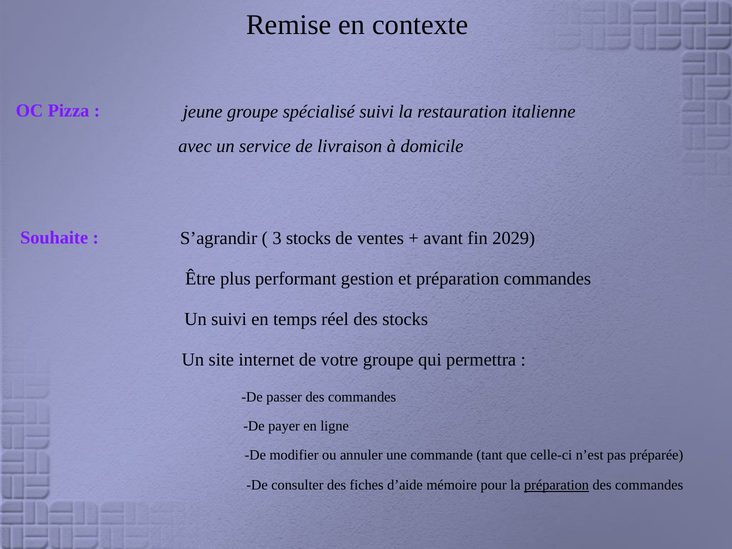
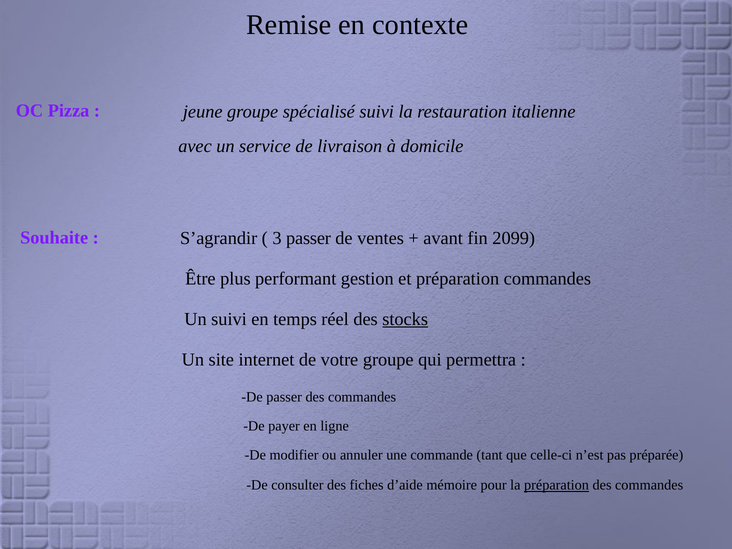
3 stocks: stocks -> passer
2029: 2029 -> 2099
stocks at (405, 319) underline: none -> present
